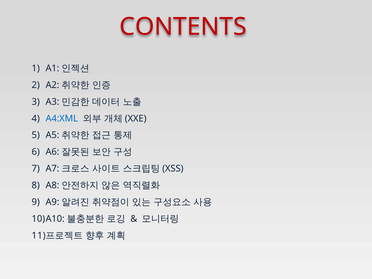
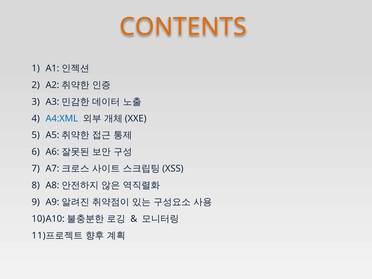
CONTENTS colour: red -> orange
